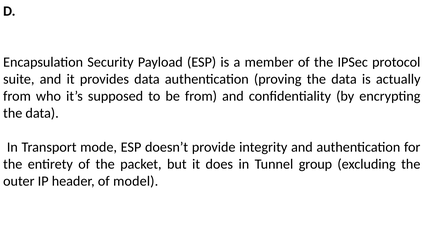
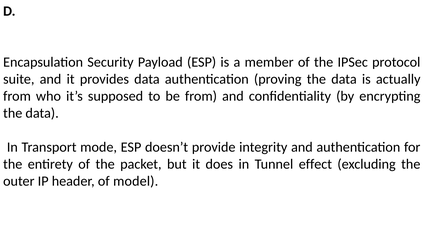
group: group -> effect
